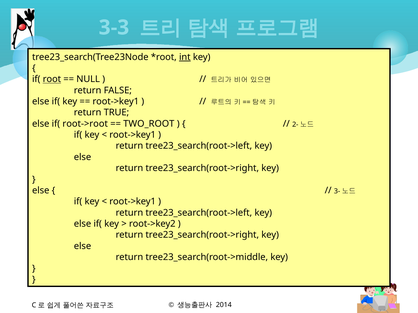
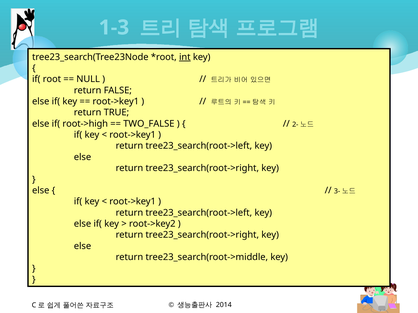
3-3: 3-3 -> 1-3
root underline: present -> none
root->root: root->root -> root->high
TWO_ROOT: TWO_ROOT -> TWO_FALSE
